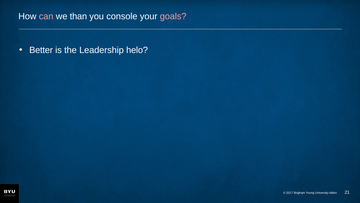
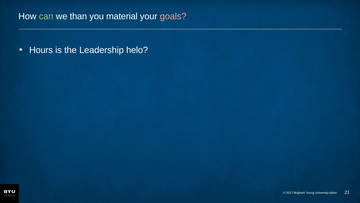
can colour: pink -> light green
console: console -> material
Better: Better -> Hours
